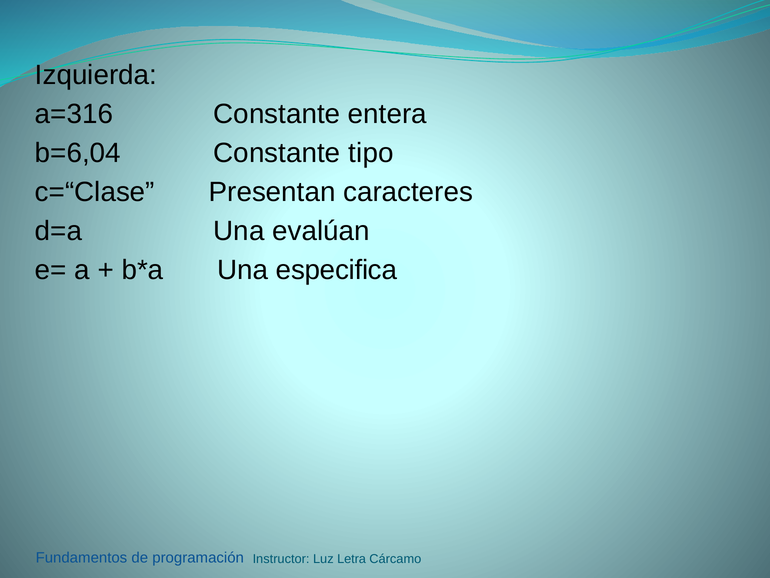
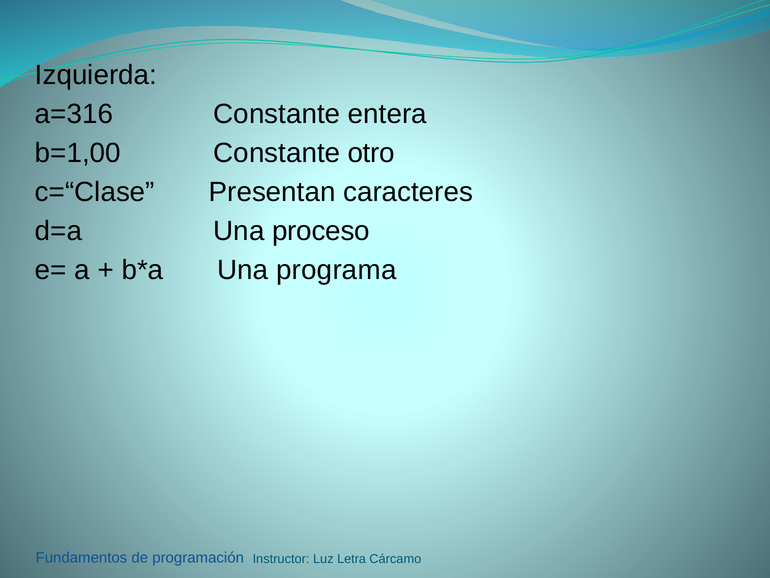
b=6,04: b=6,04 -> b=1,00
tipo: tipo -> otro
evalúan: evalúan -> proceso
especifica: especifica -> programa
